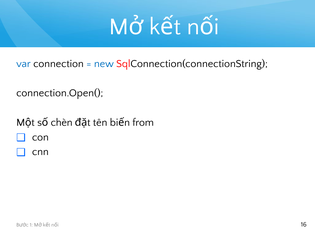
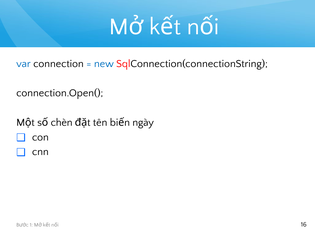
from: from -> ngày
